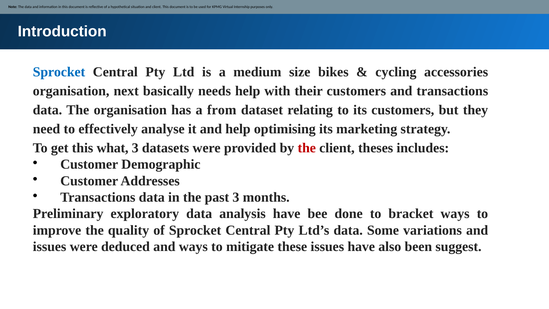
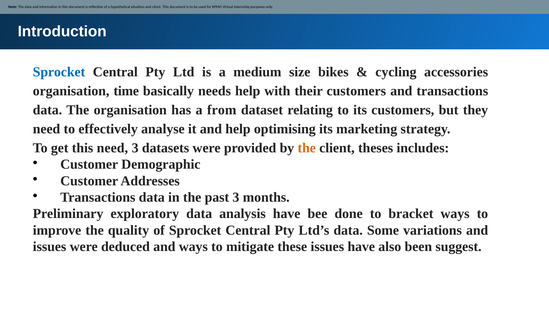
next: next -> time
this what: what -> need
the at (307, 148) colour: red -> orange
